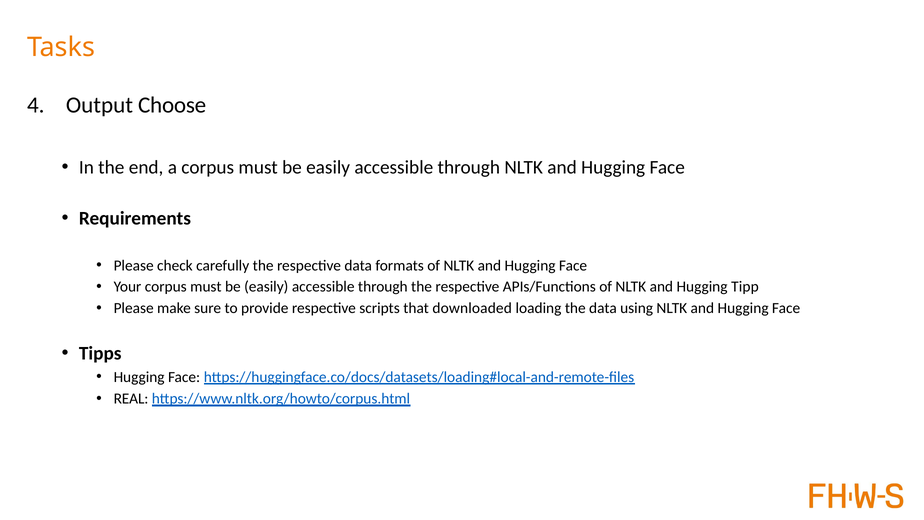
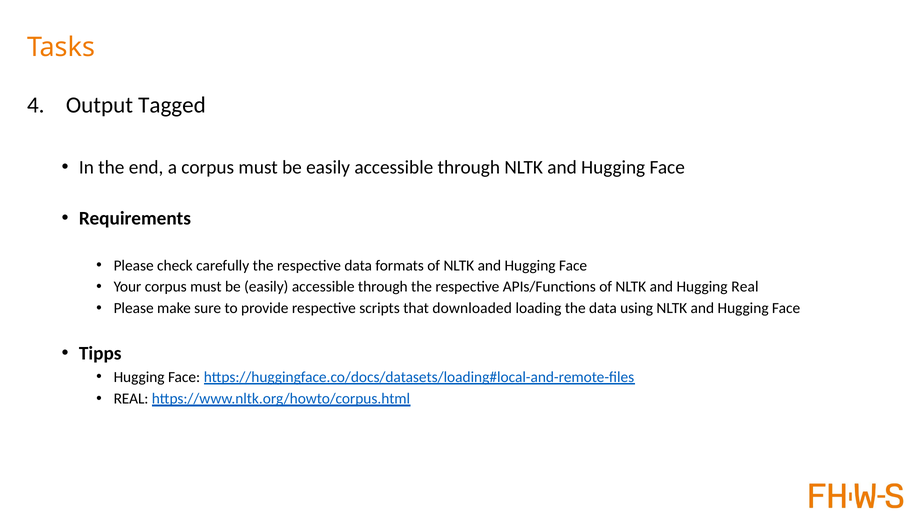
Choose: Choose -> Tagged
Hugging Tipp: Tipp -> Real
